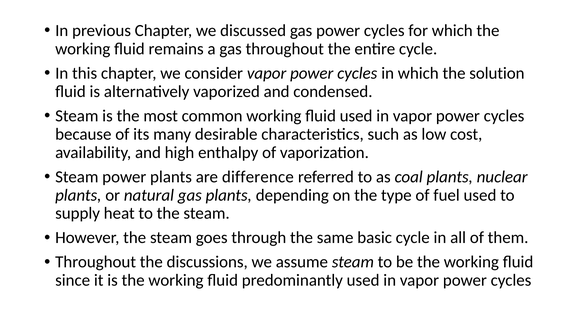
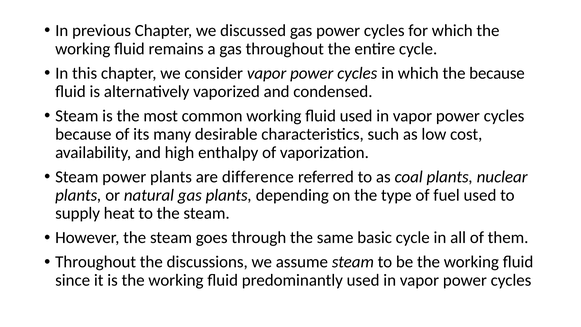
the solution: solution -> because
